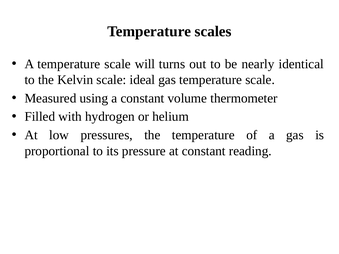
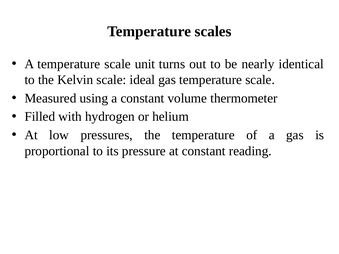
will: will -> unit
